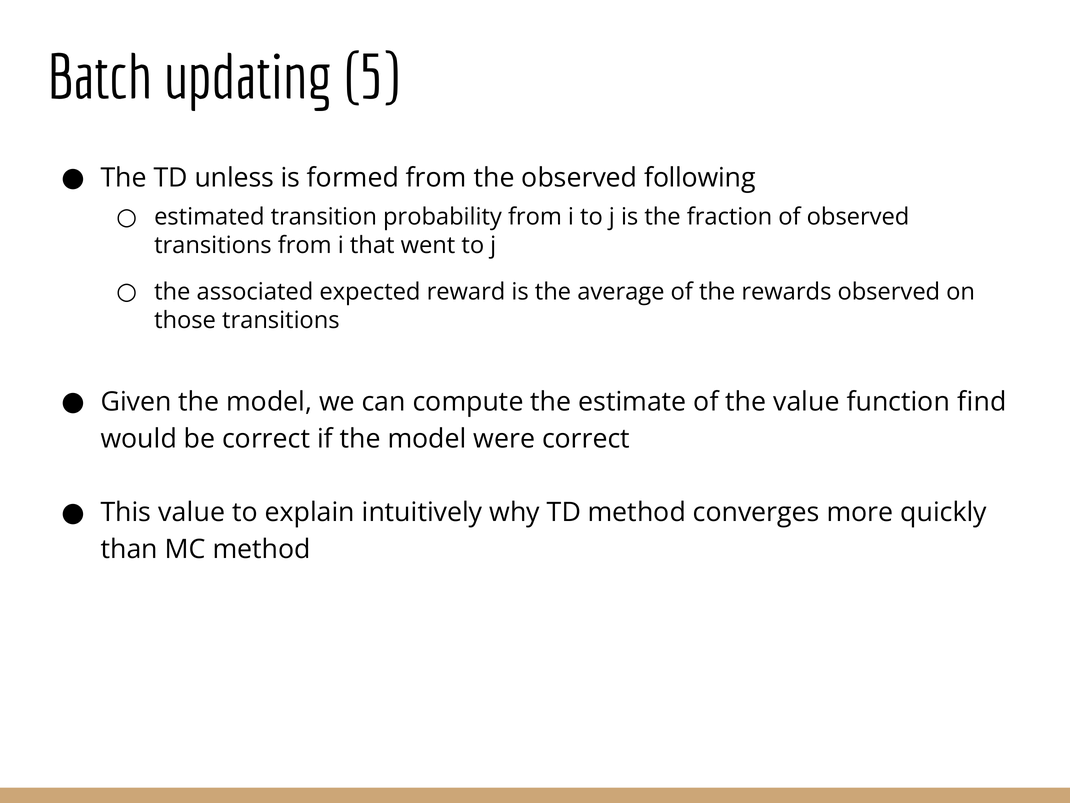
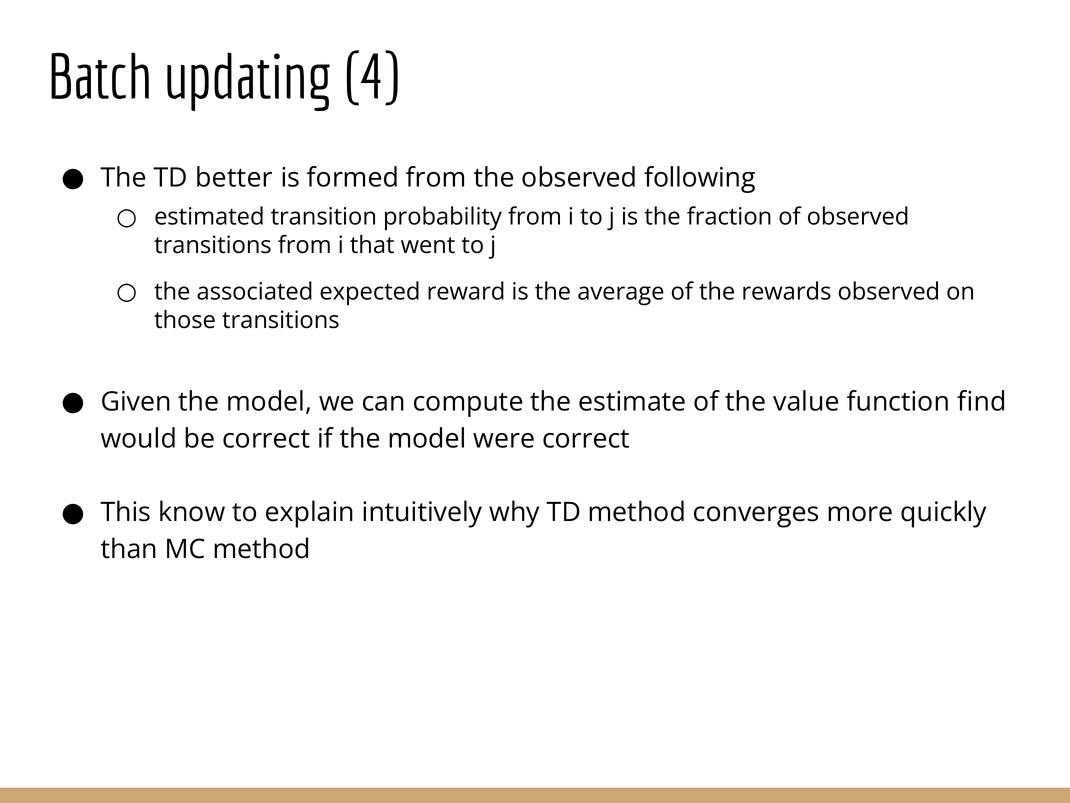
5: 5 -> 4
unless: unless -> better
This value: value -> know
